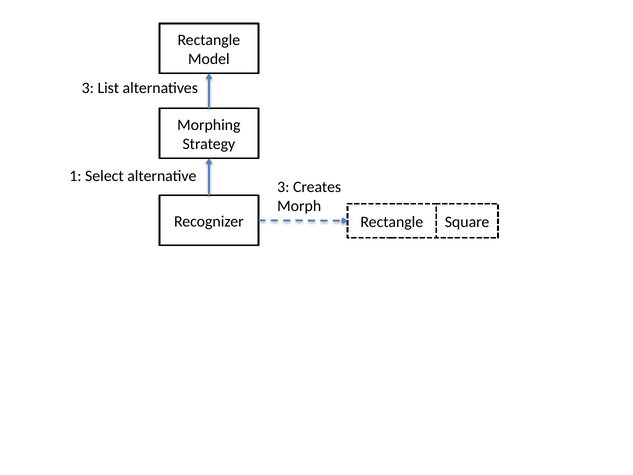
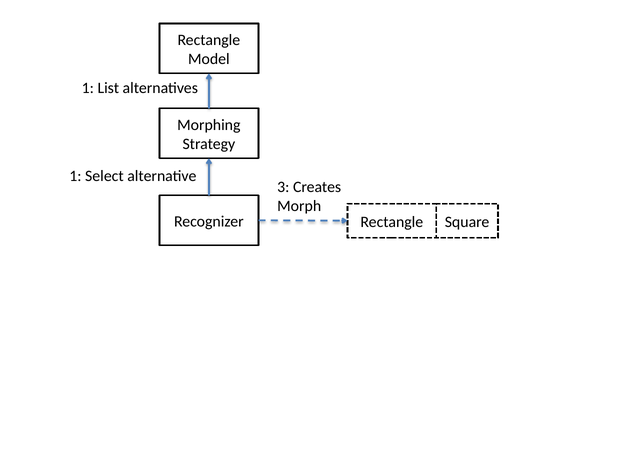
3 at (88, 88): 3 -> 1
